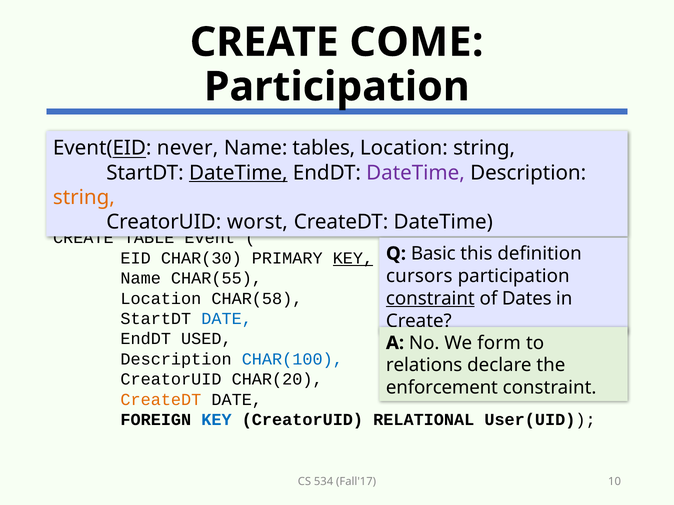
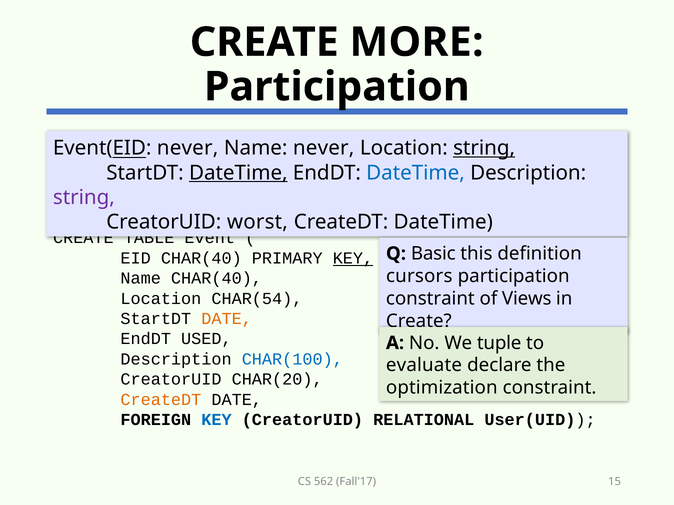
COME: COME -> MORE
Name tables: tables -> never
string at (484, 148) underline: none -> present
DateTime at (416, 173) colour: purple -> blue
string at (84, 198) colour: orange -> purple
EID CHAR(30: CHAR(30 -> CHAR(40
Name CHAR(55: CHAR(55 -> CHAR(40
CHAR(58: CHAR(58 -> CHAR(54
constraint at (430, 299) underline: present -> none
Dates: Dates -> Views
DATE at (227, 319) colour: blue -> orange
form: form -> tuple
relations: relations -> evaluate
enforcement: enforcement -> optimization
534: 534 -> 562
10: 10 -> 15
